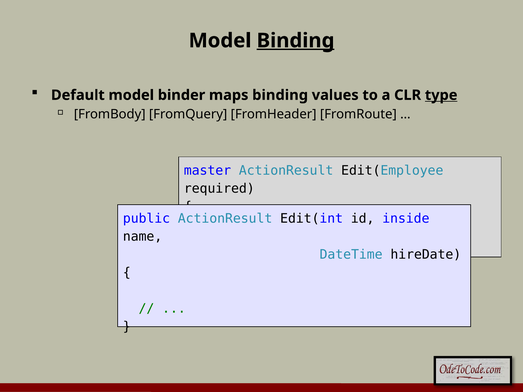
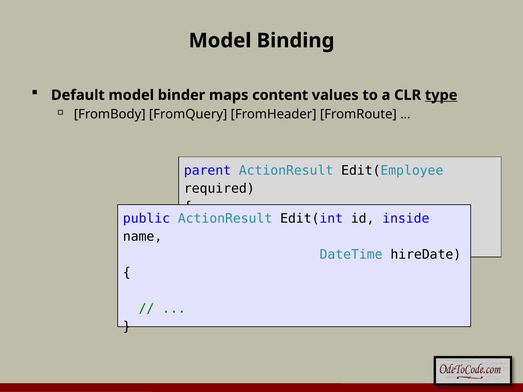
Binding at (296, 41) underline: present -> none
maps binding: binding -> content
master: master -> parent
